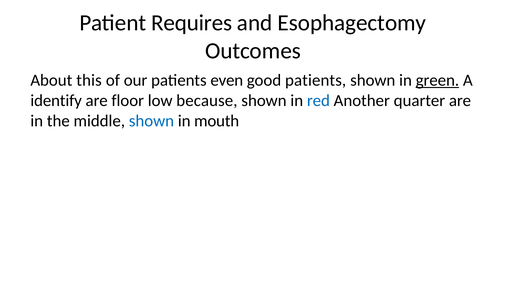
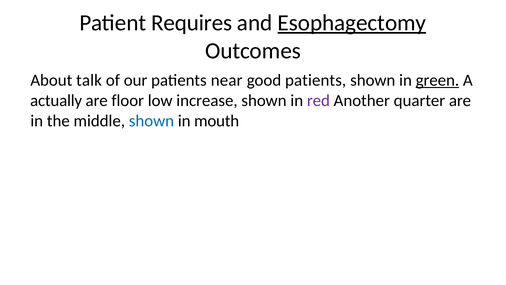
Esophagectomy underline: none -> present
this: this -> talk
even: even -> near
identify: identify -> actually
because: because -> increase
red colour: blue -> purple
